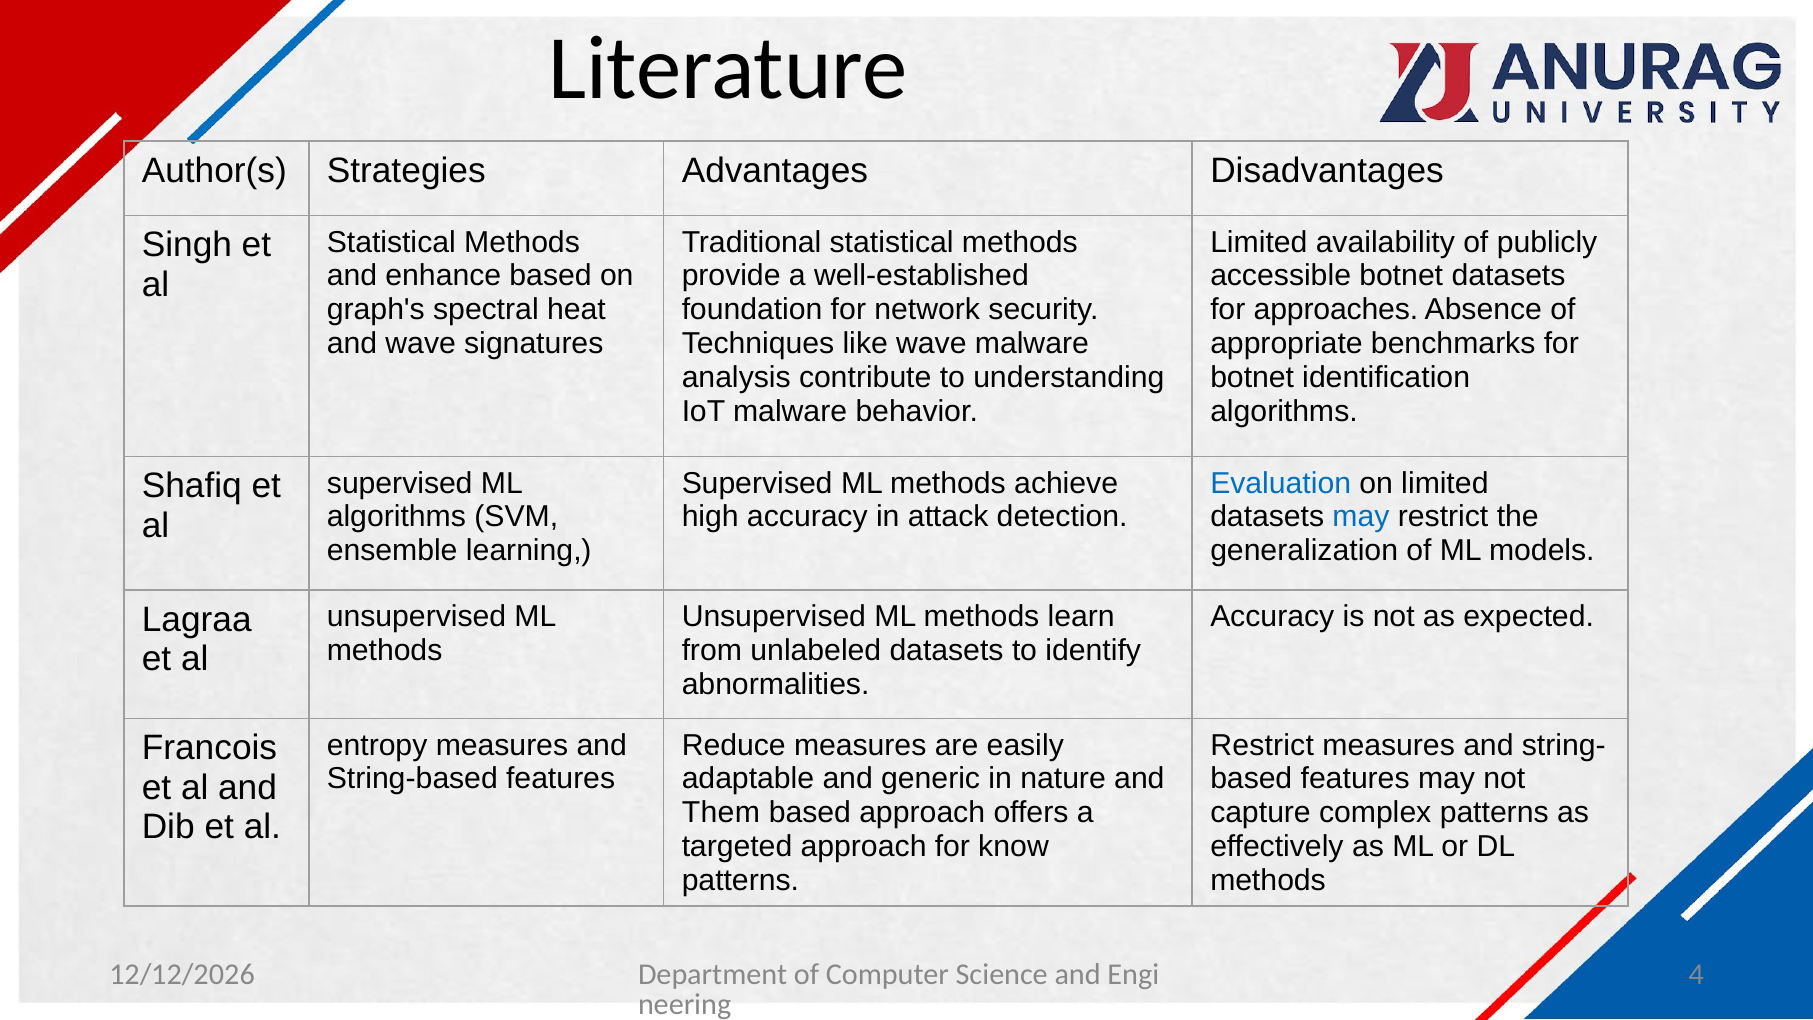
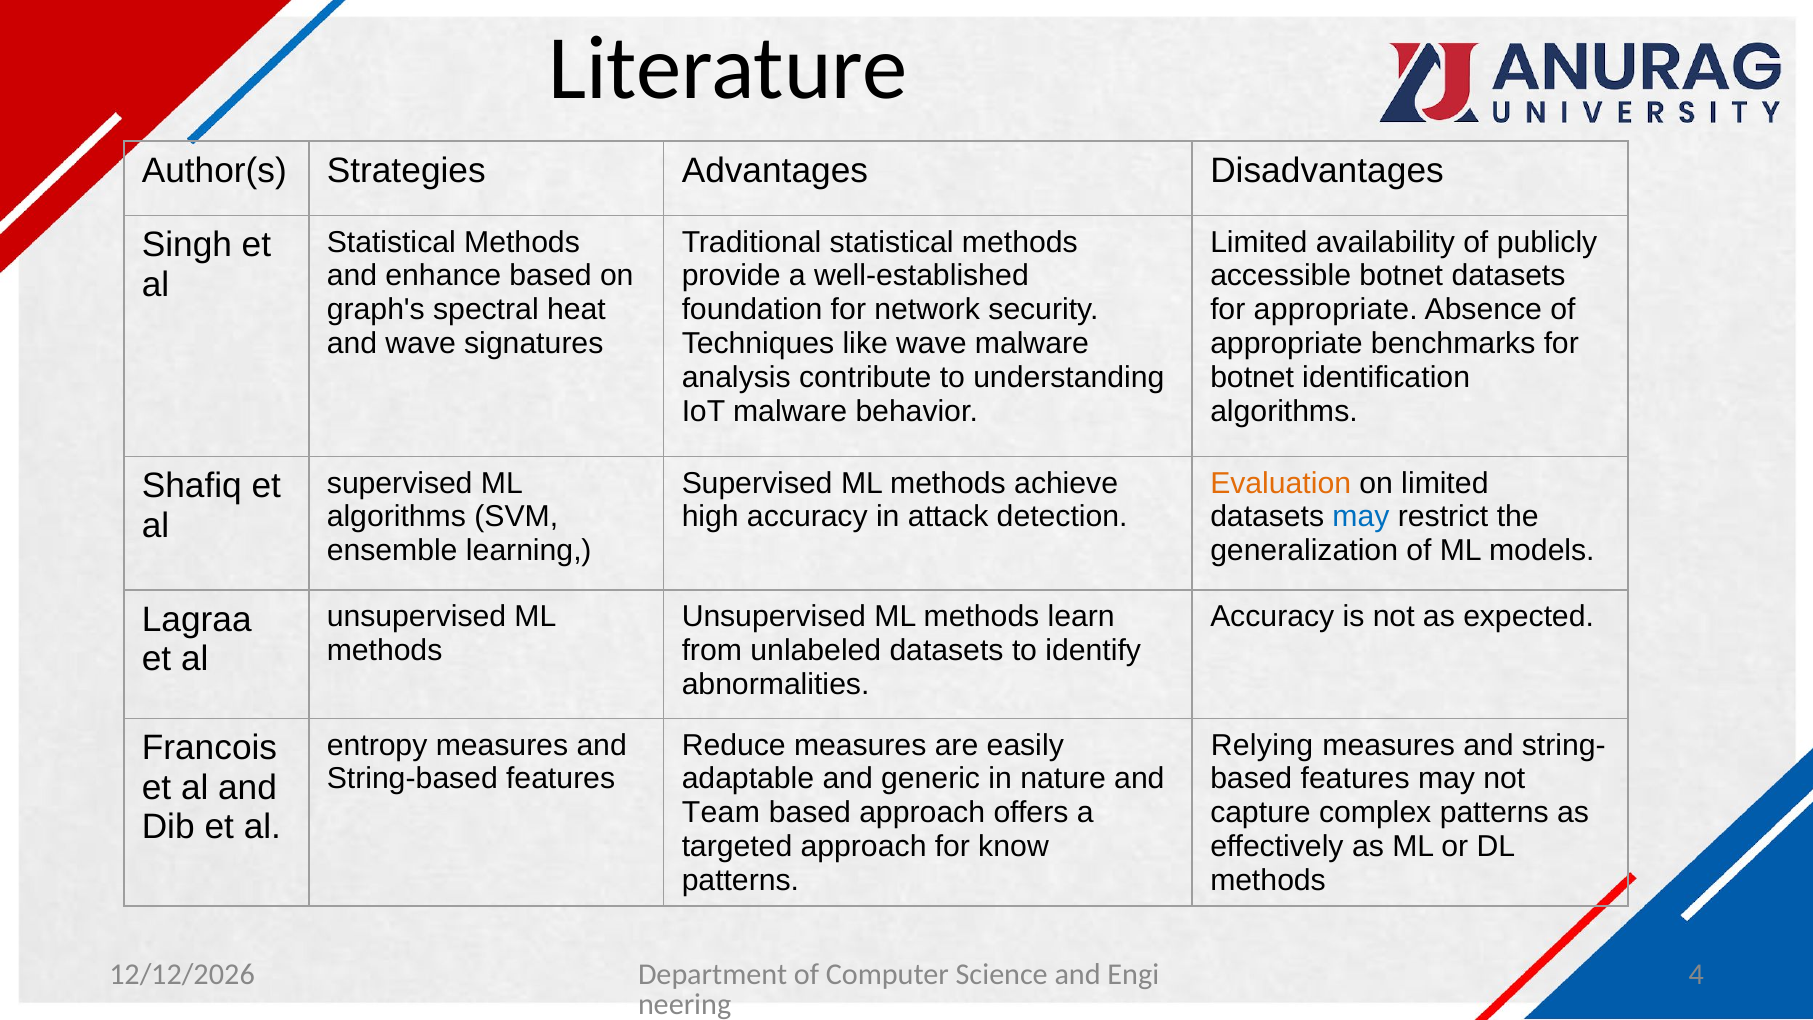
for approaches: approaches -> appropriate
Evaluation colour: blue -> orange
Restrict at (1262, 745): Restrict -> Relying
Them: Them -> Team
